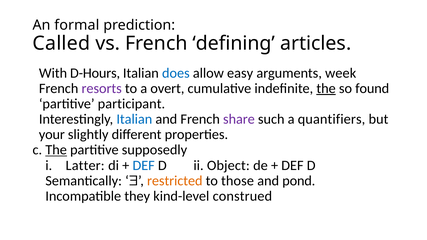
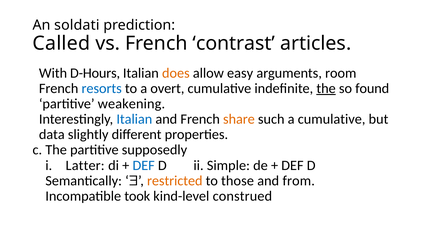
formal: formal -> soldati
defining: defining -> contrast
does colour: blue -> orange
week: week -> room
resorts colour: purple -> blue
participant: participant -> weakening
share colour: purple -> orange
a quantifiers: quantifiers -> cumulative
your: your -> data
The at (56, 150) underline: present -> none
Object: Object -> Simple
pond: pond -> from
they: they -> took
